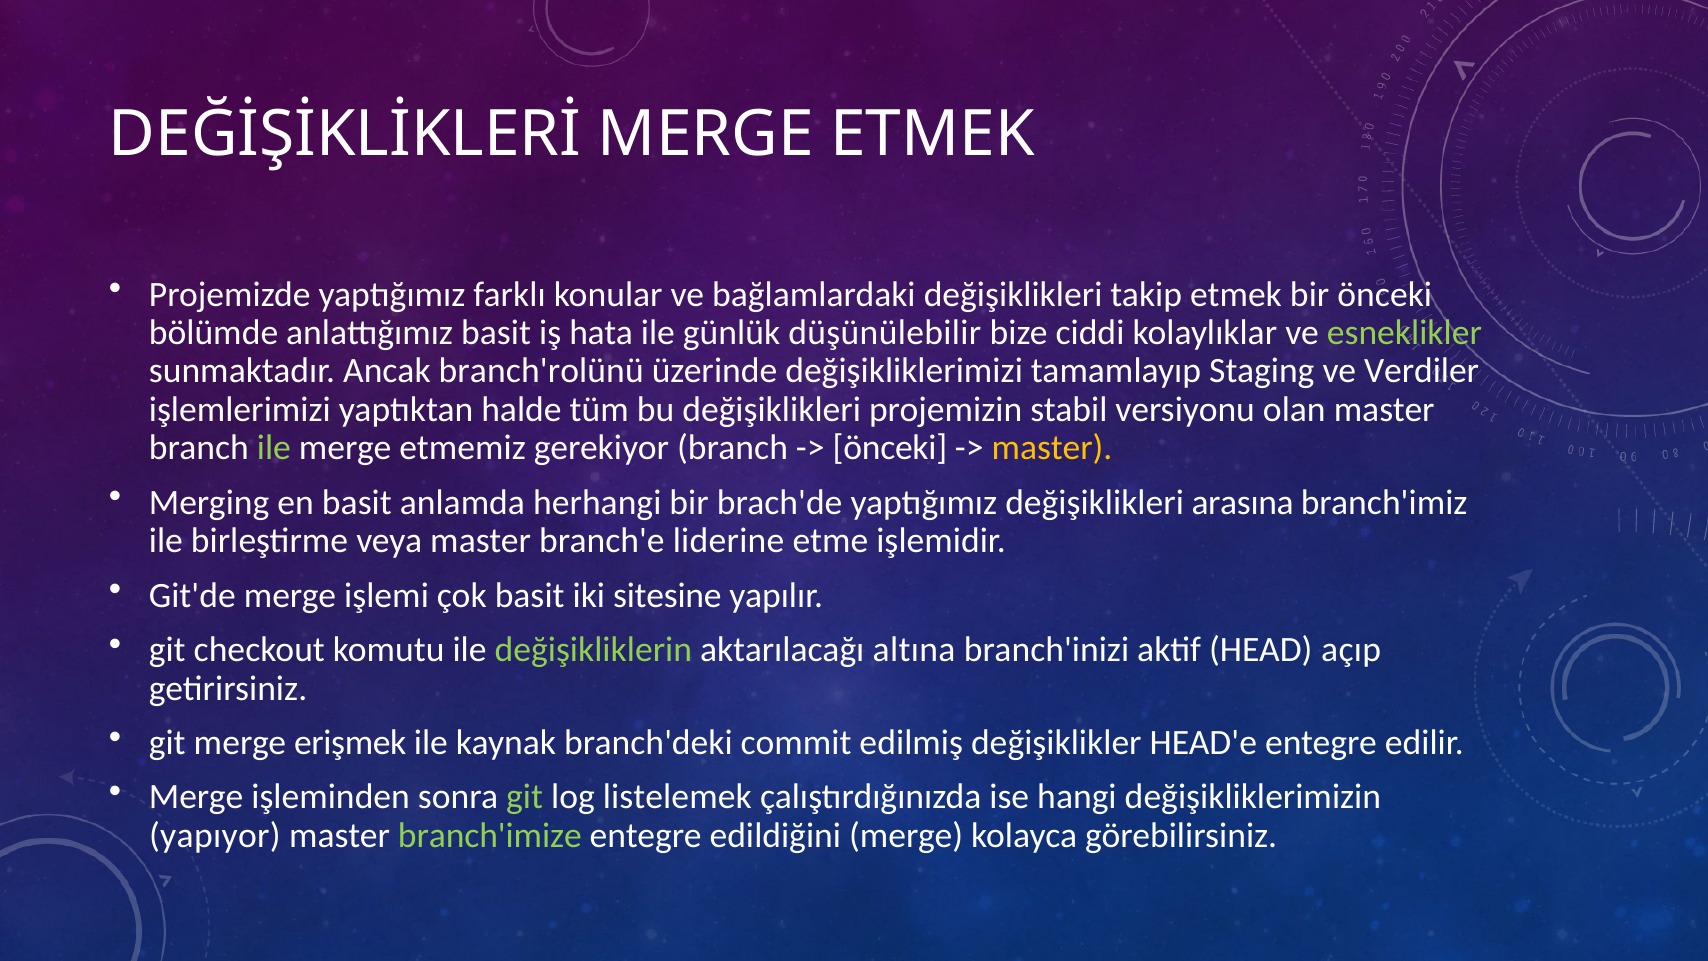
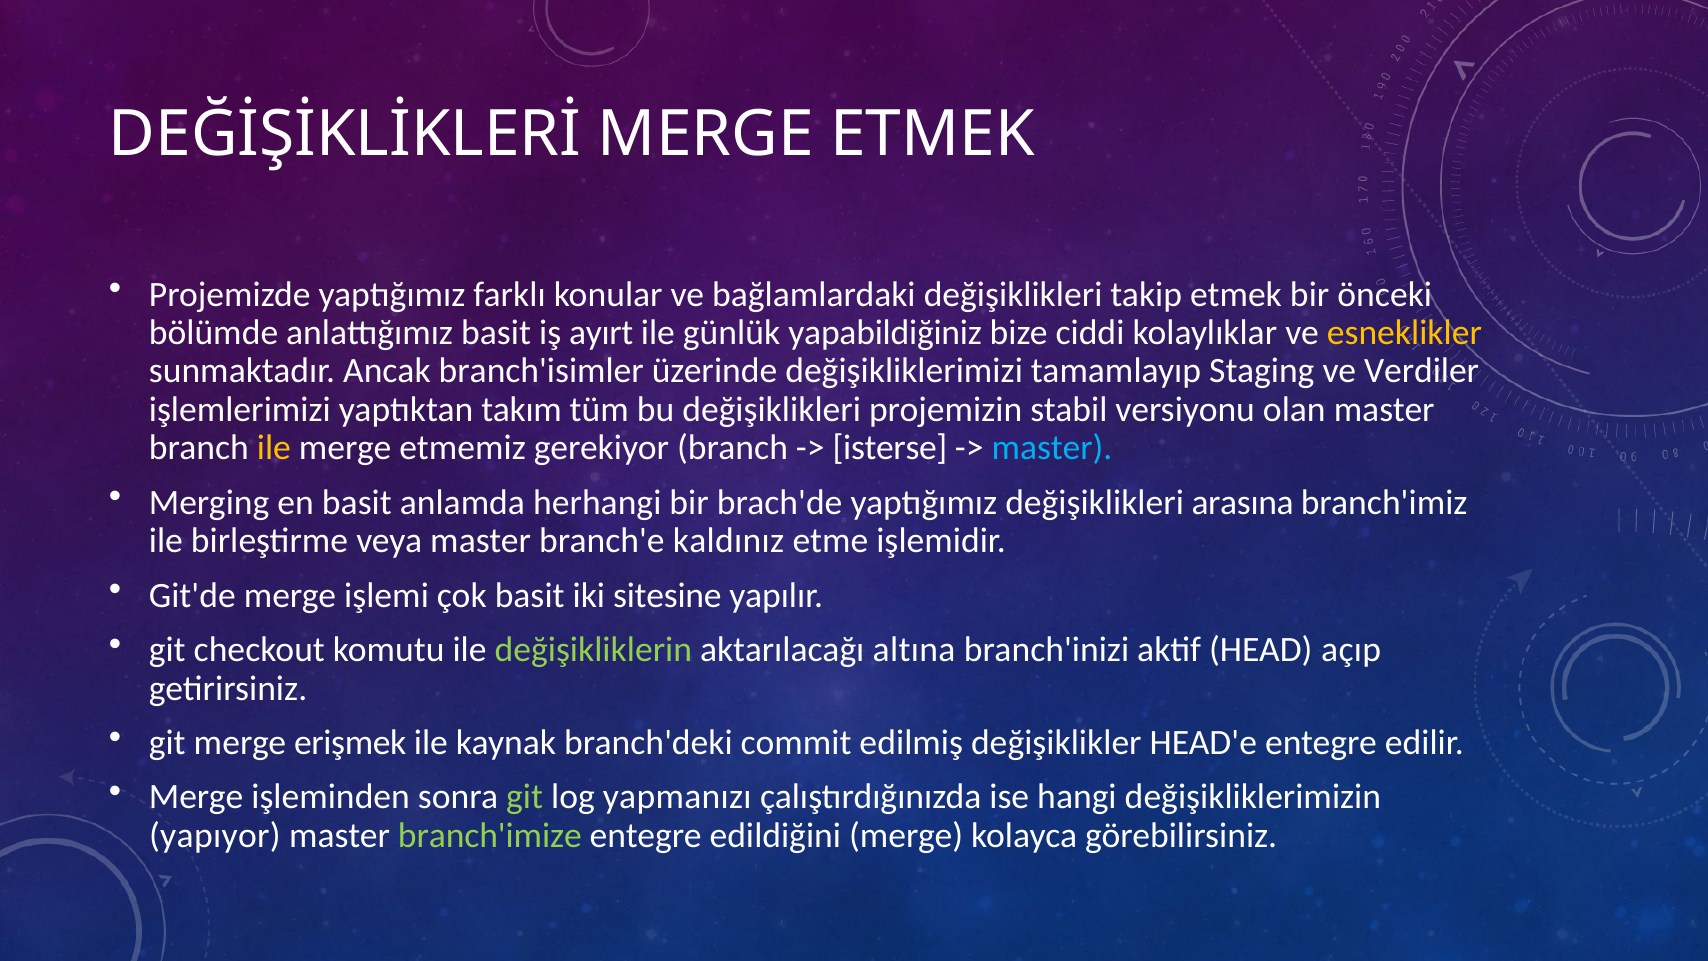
hata: hata -> ayırt
düşünülebilir: düşünülebilir -> yapabildiğiniz
esneklikler colour: light green -> yellow
branch'rolünü: branch'rolünü -> branch'isimler
halde: halde -> takım
ile at (274, 448) colour: light green -> yellow
önceki at (890, 448): önceki -> isterse
master at (1052, 448) colour: yellow -> light blue
liderine: liderine -> kaldınız
listelemek: listelemek -> yapmanızı
